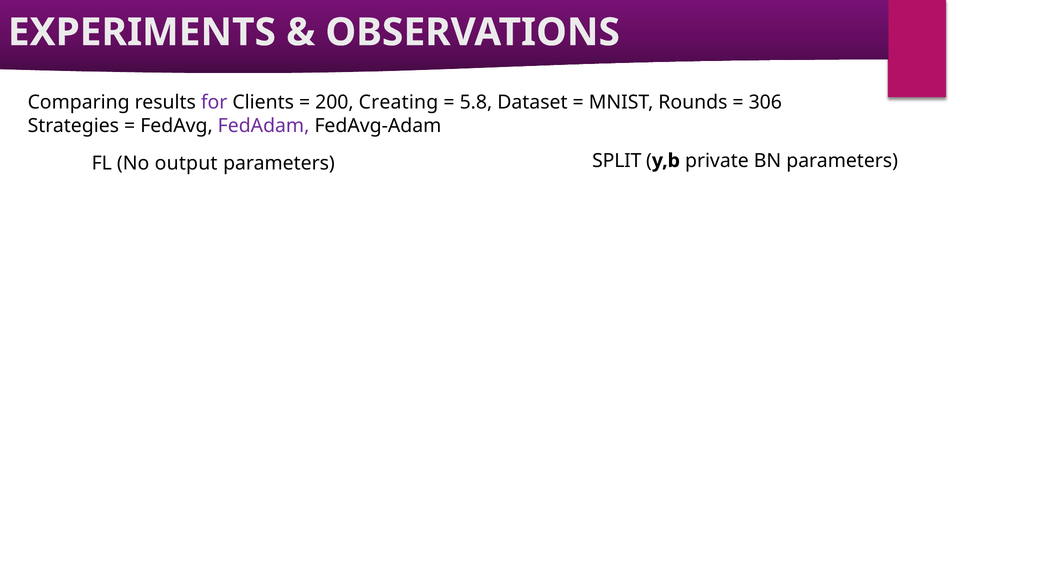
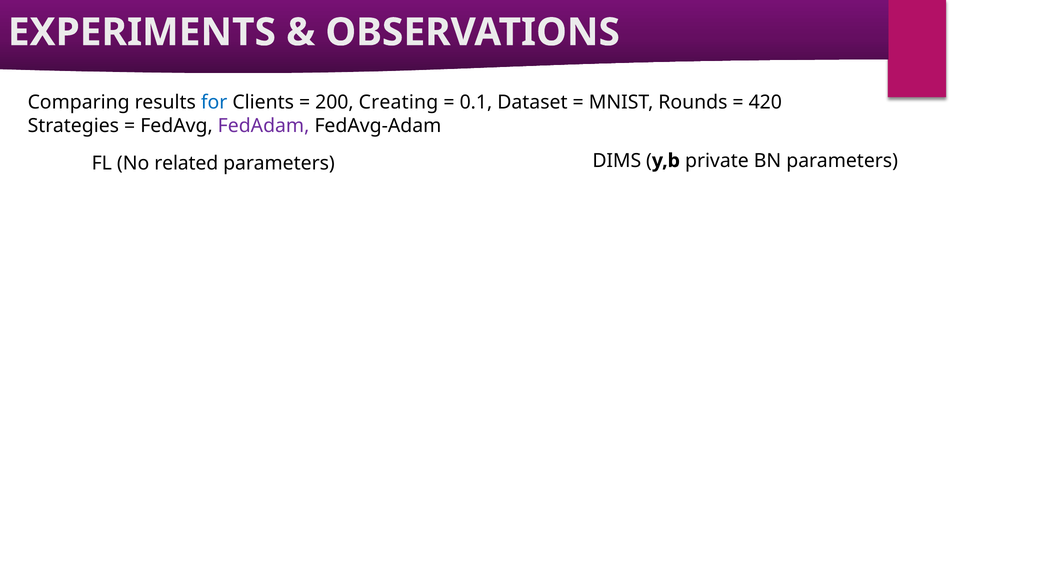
for colour: purple -> blue
5.8: 5.8 -> 0.1
306: 306 -> 420
output: output -> related
SPLIT: SPLIT -> DIMS
